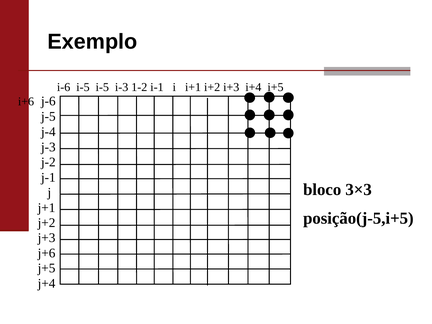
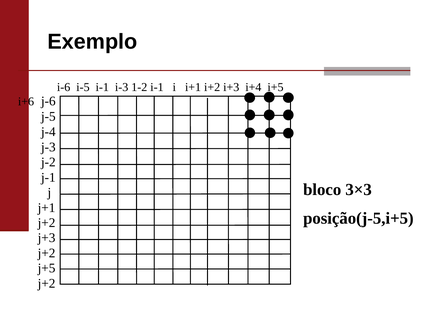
i-5 i-5: i-5 -> i-1
j+6 at (47, 253): j+6 -> j+2
j+4 at (47, 283): j+4 -> j+2
